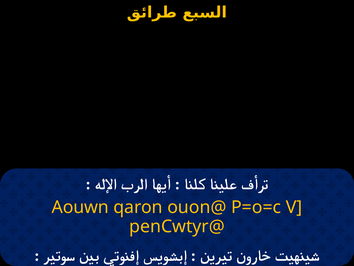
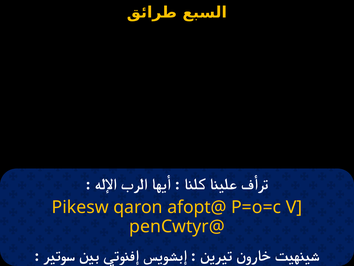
Aouwn: Aouwn -> Pikesw
ouon@: ouon@ -> afopt@
